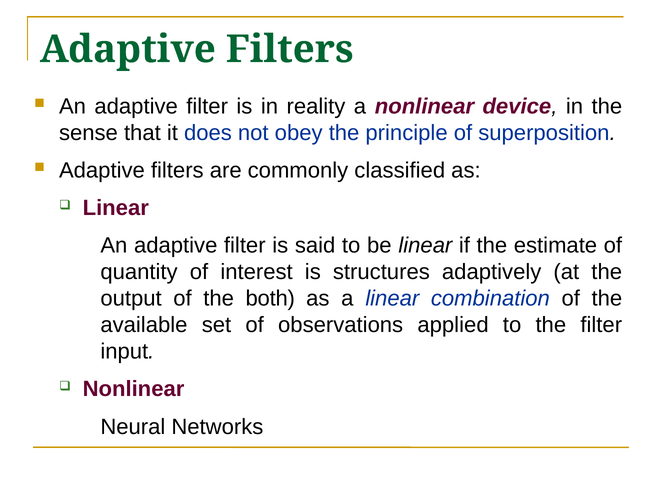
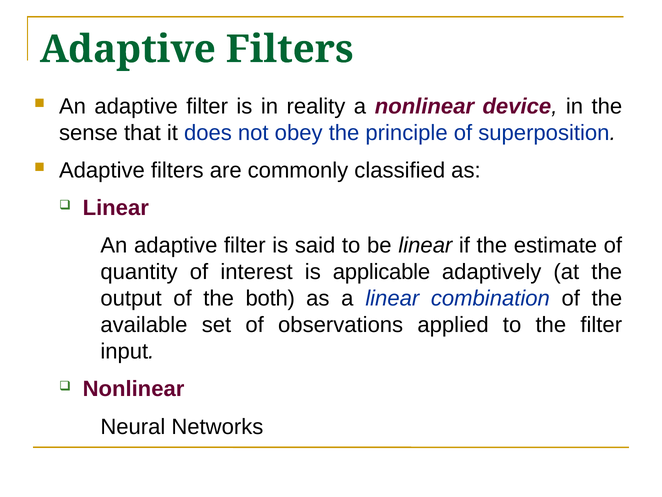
structures: structures -> applicable
